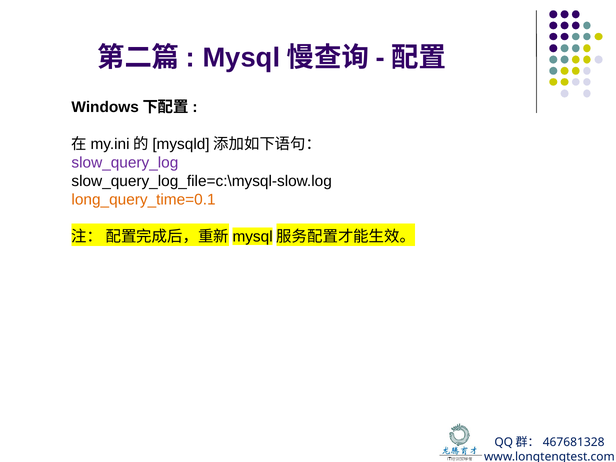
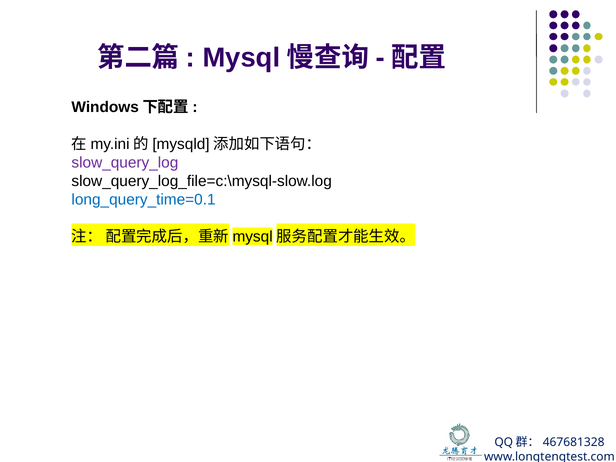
long_query_time=0.1 colour: orange -> blue
